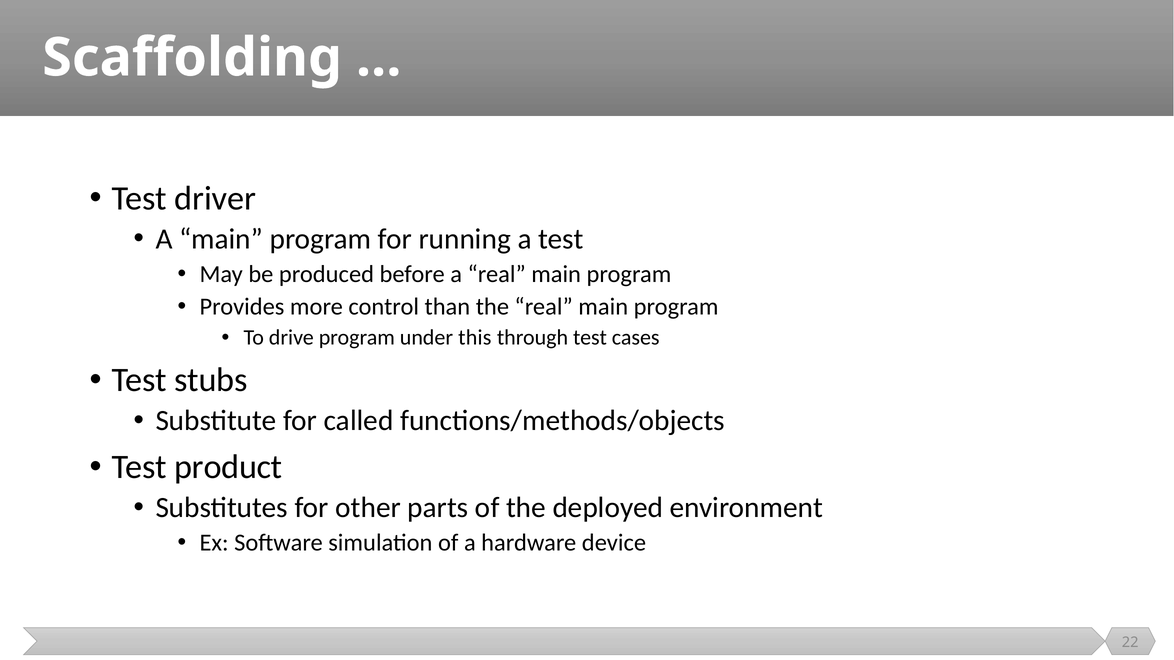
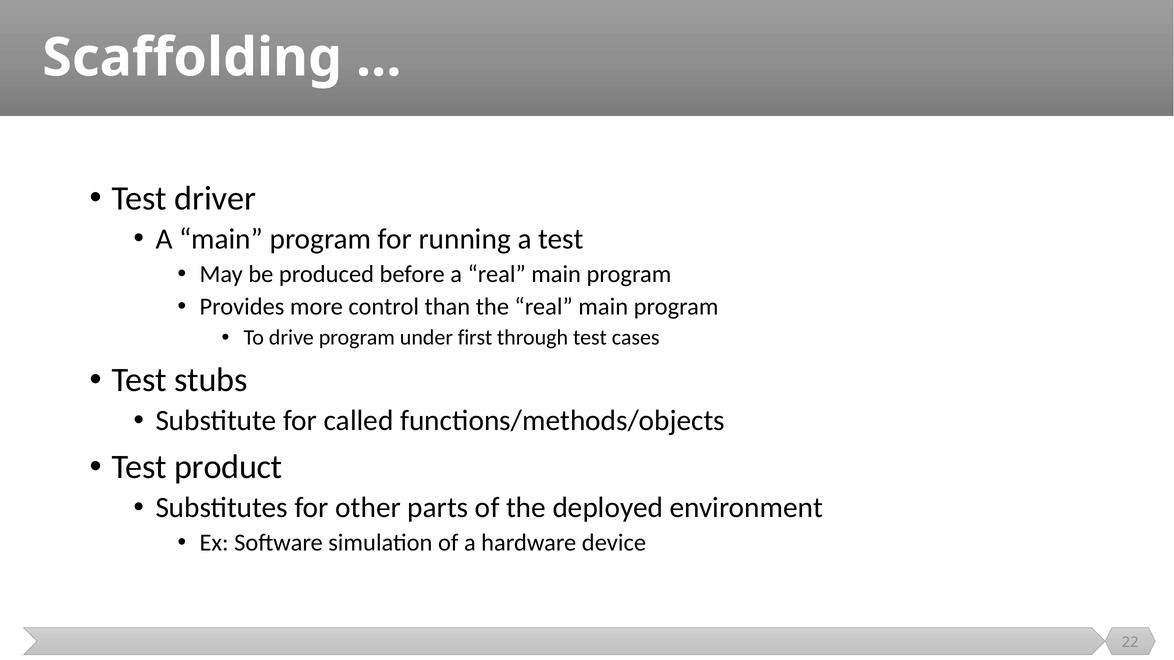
this: this -> first
